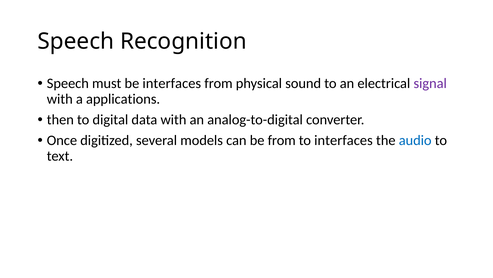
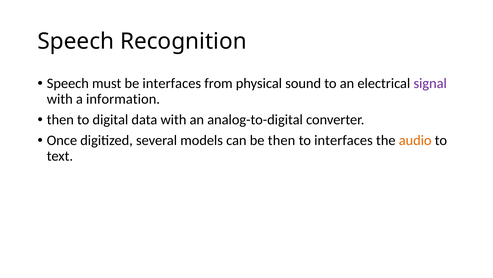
applications: applications -> information
be from: from -> then
audio colour: blue -> orange
